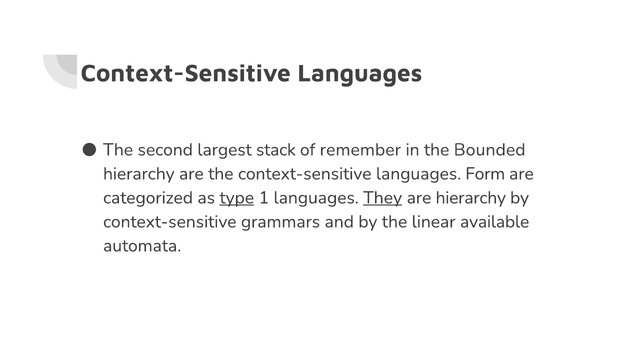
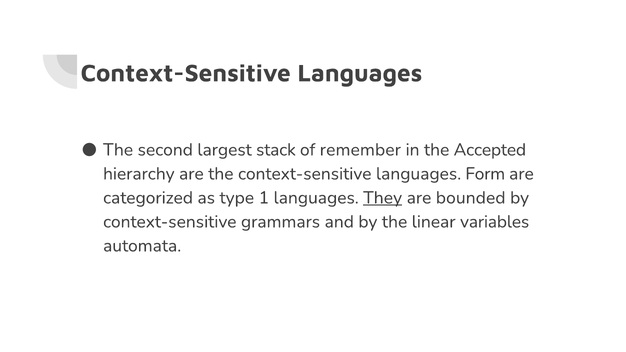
Bounded: Bounded -> Accepted
type underline: present -> none
are hierarchy: hierarchy -> bounded
available: available -> variables
